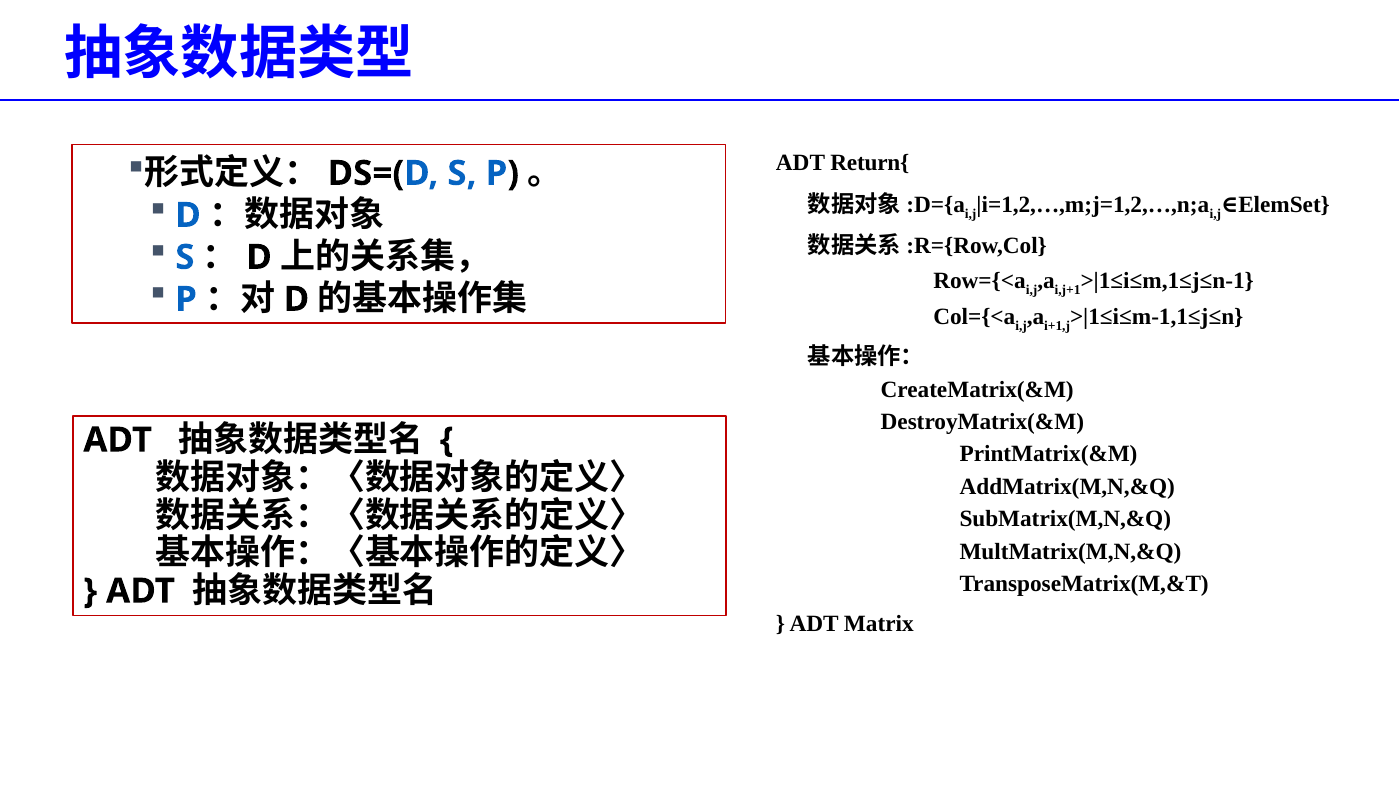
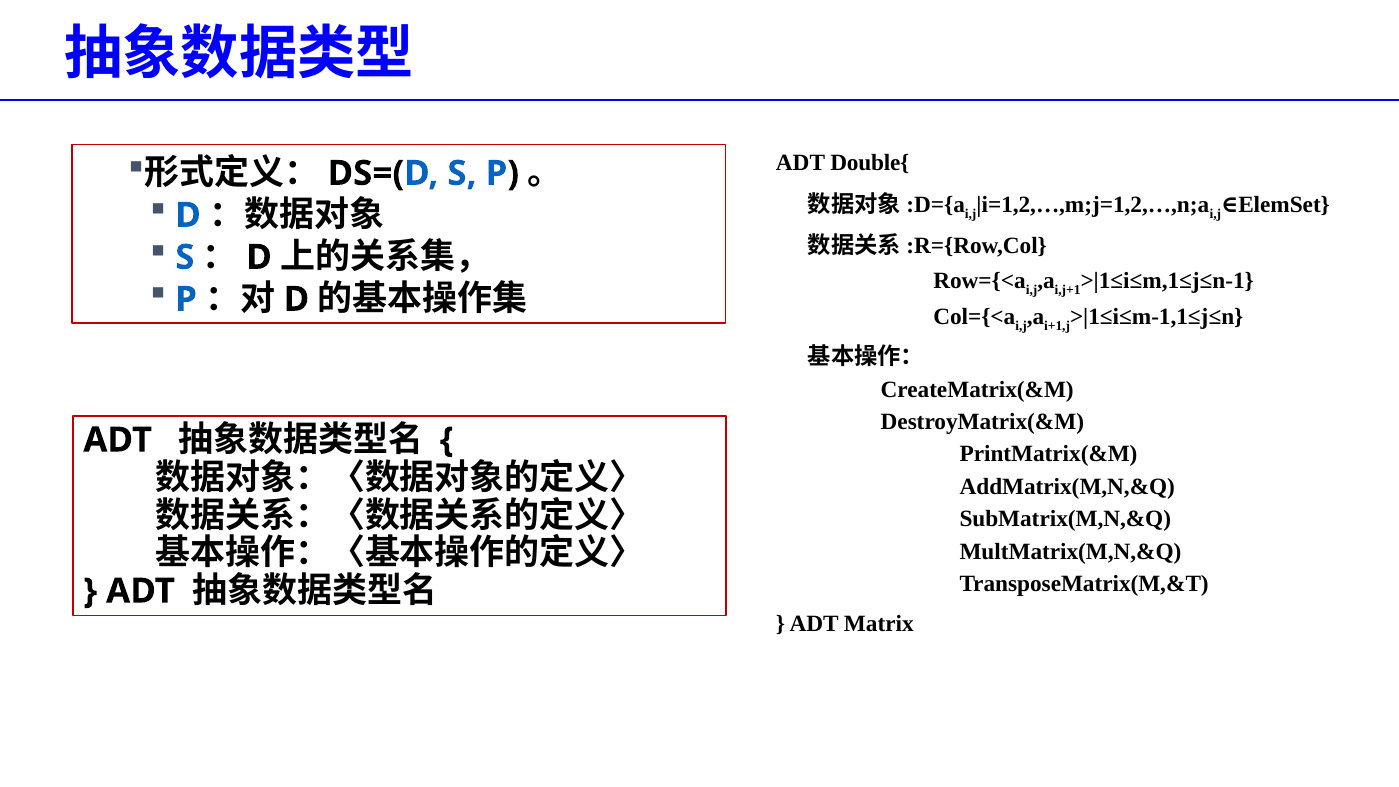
Return{: Return{ -> Double{
